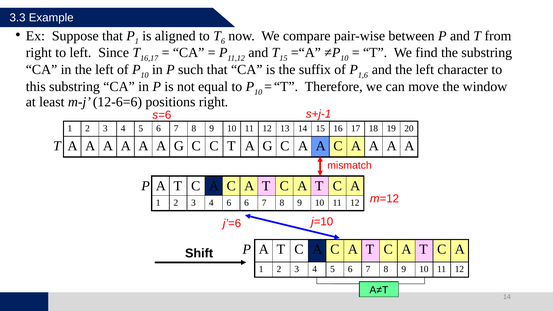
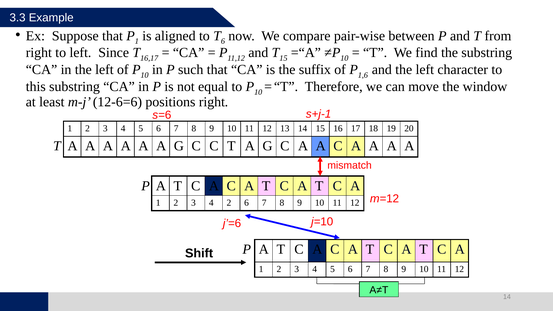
4 6: 6 -> 2
